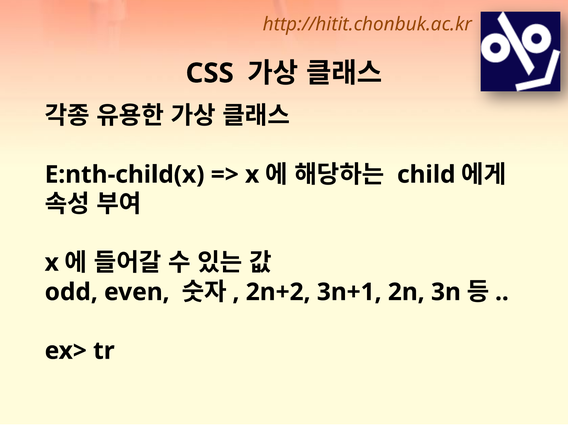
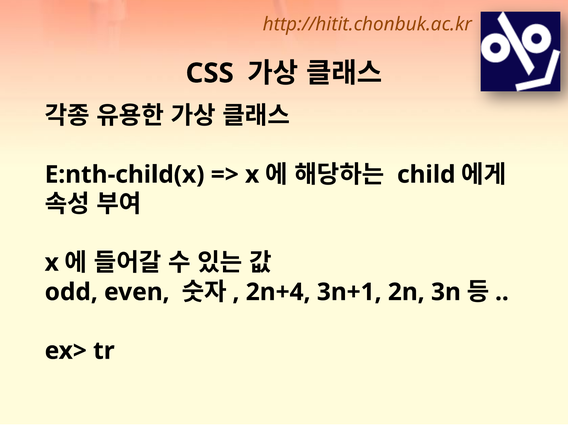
2n+2: 2n+2 -> 2n+4
